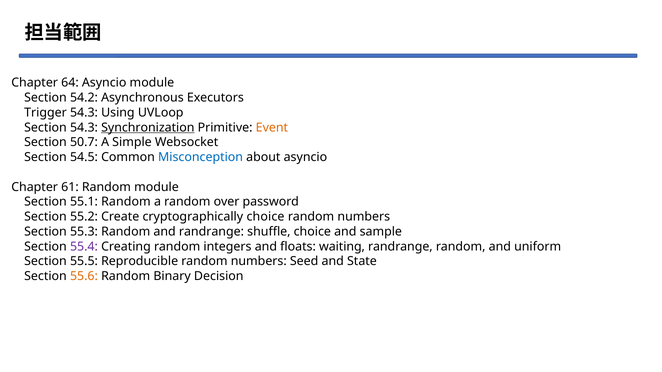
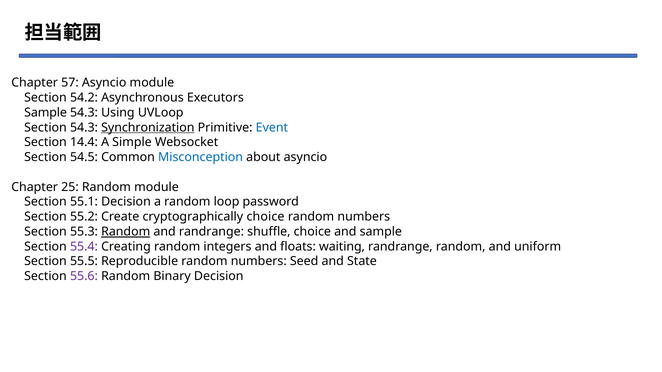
64: 64 -> 57
Trigger at (45, 113): Trigger -> Sample
Event colour: orange -> blue
50.7: 50.7 -> 14.4
61: 61 -> 25
55.1 Random: Random -> Decision
over: over -> loop
Random at (126, 232) underline: none -> present
55.6 colour: orange -> purple
